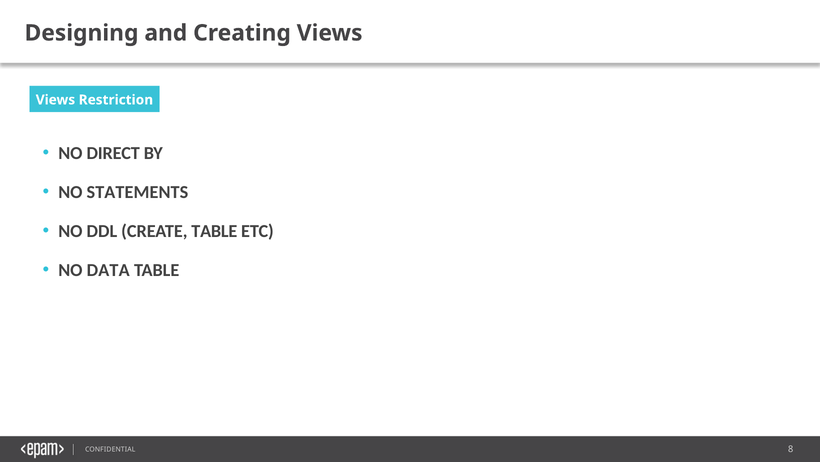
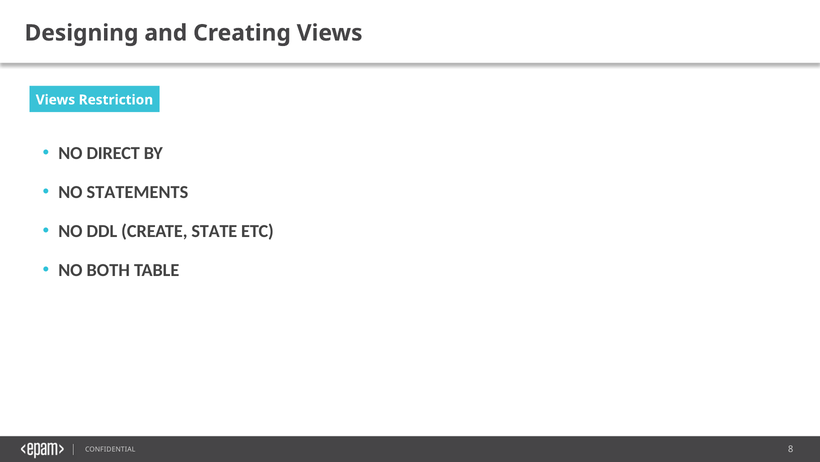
CREATE TABLE: TABLE -> STATE
DATA: DATA -> BOTH
